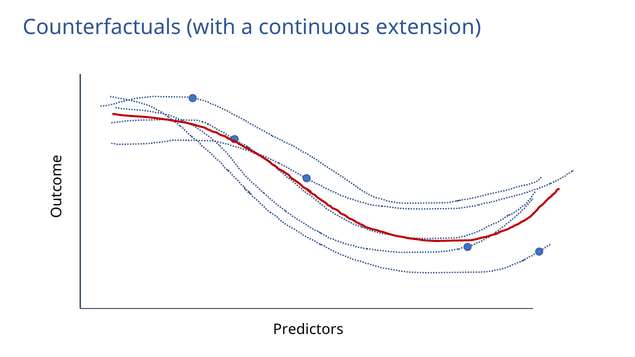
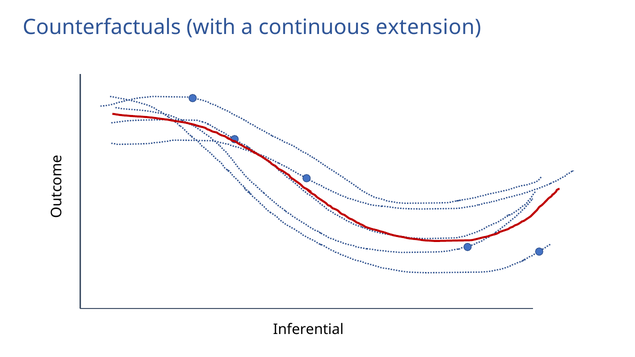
Predictors: Predictors -> Inferential
